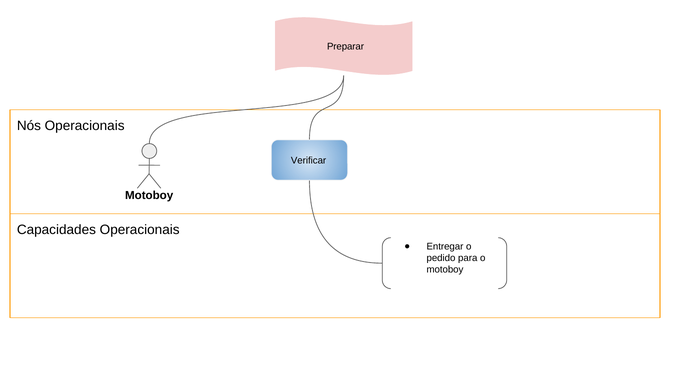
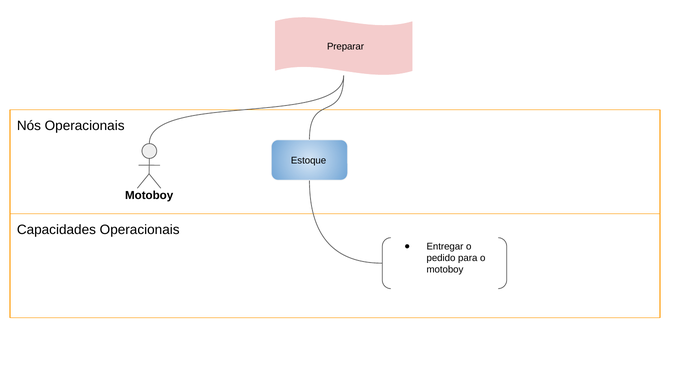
Verificar: Verificar -> Estoque
